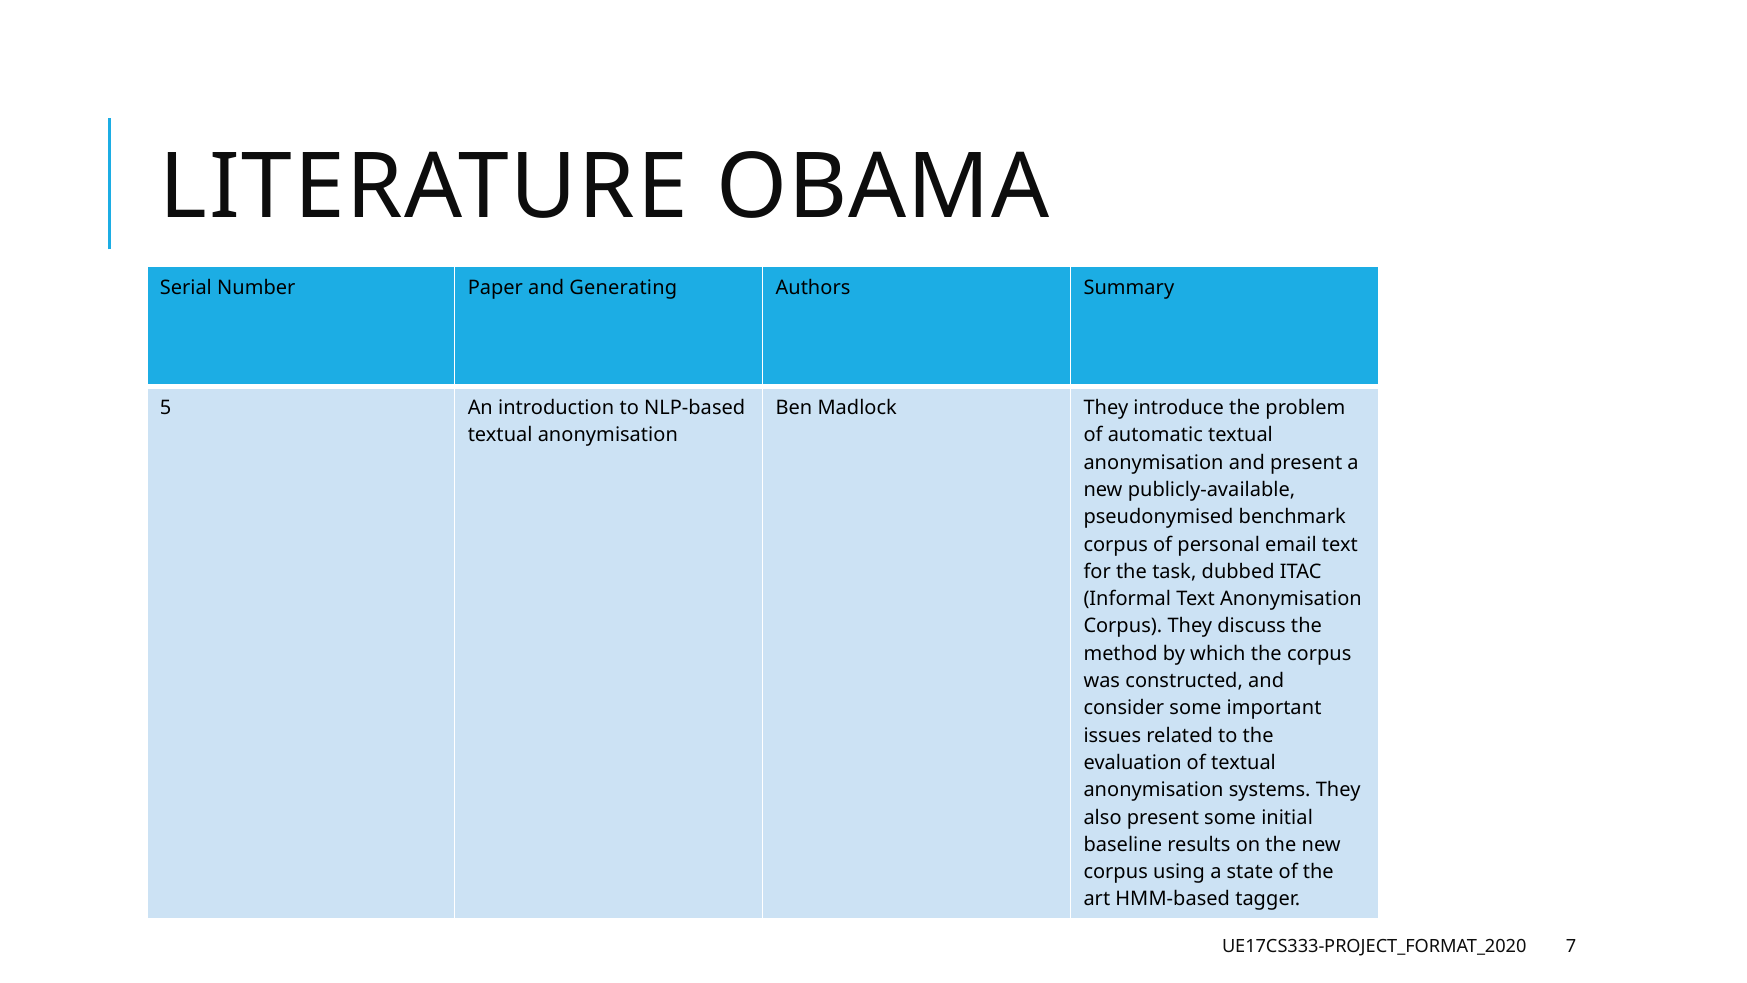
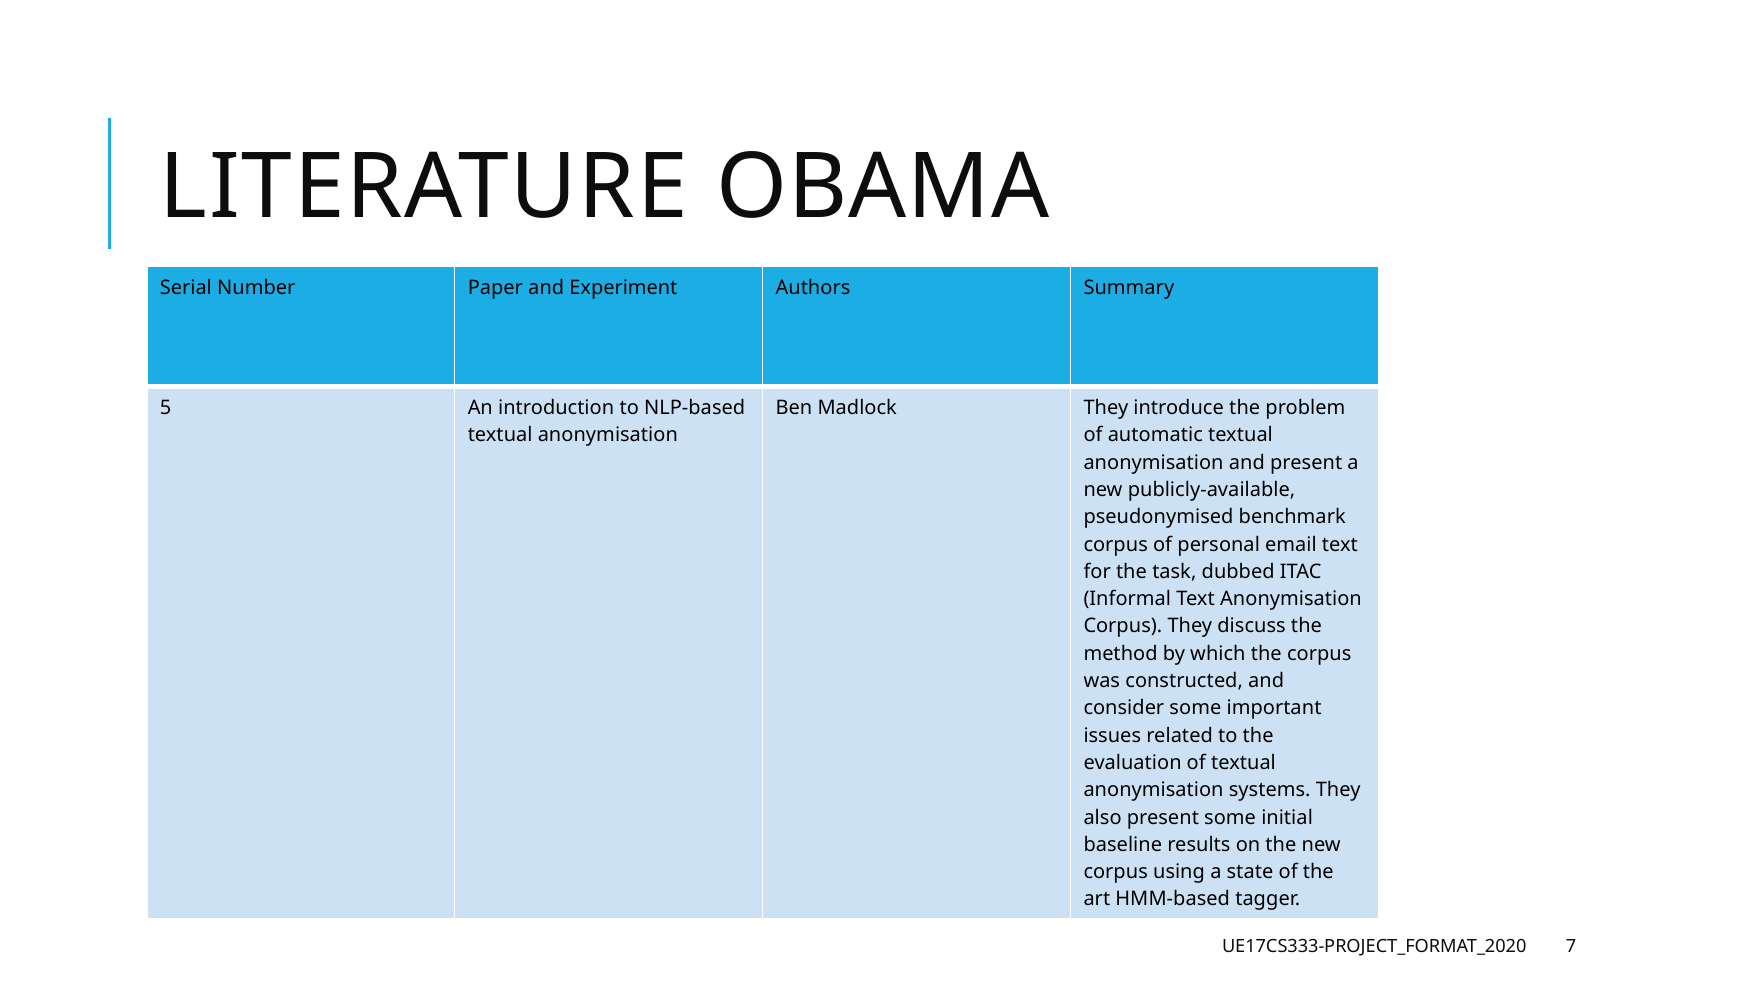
Generating: Generating -> Experiment
